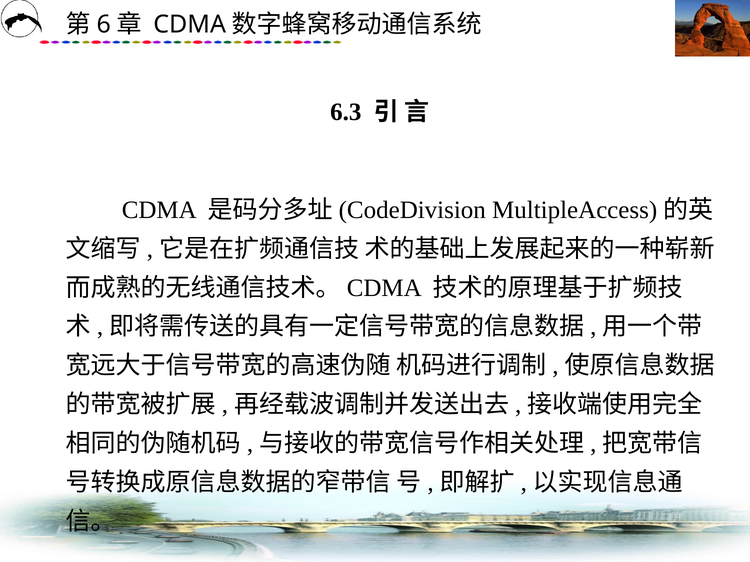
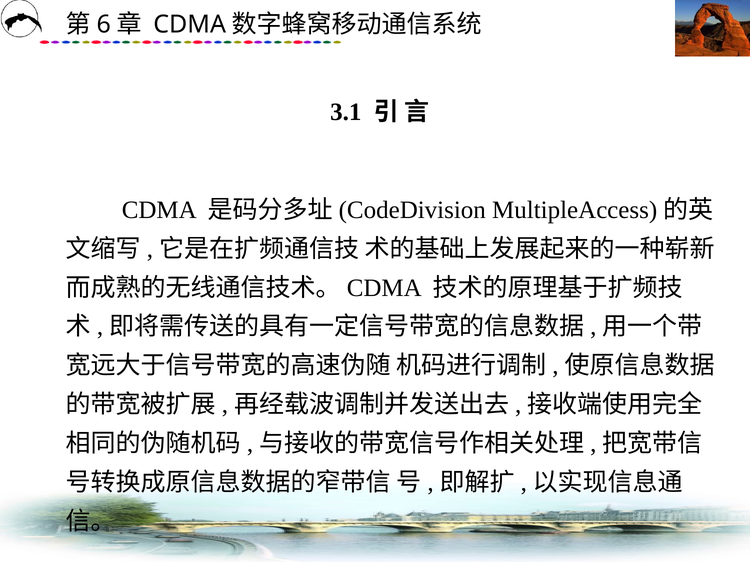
6.3: 6.3 -> 3.1
